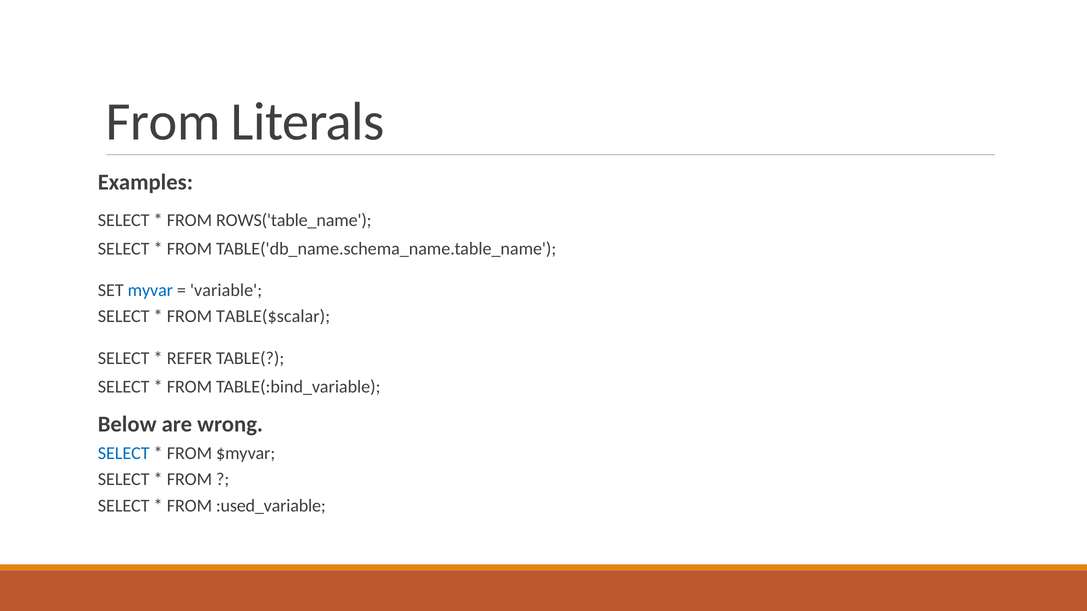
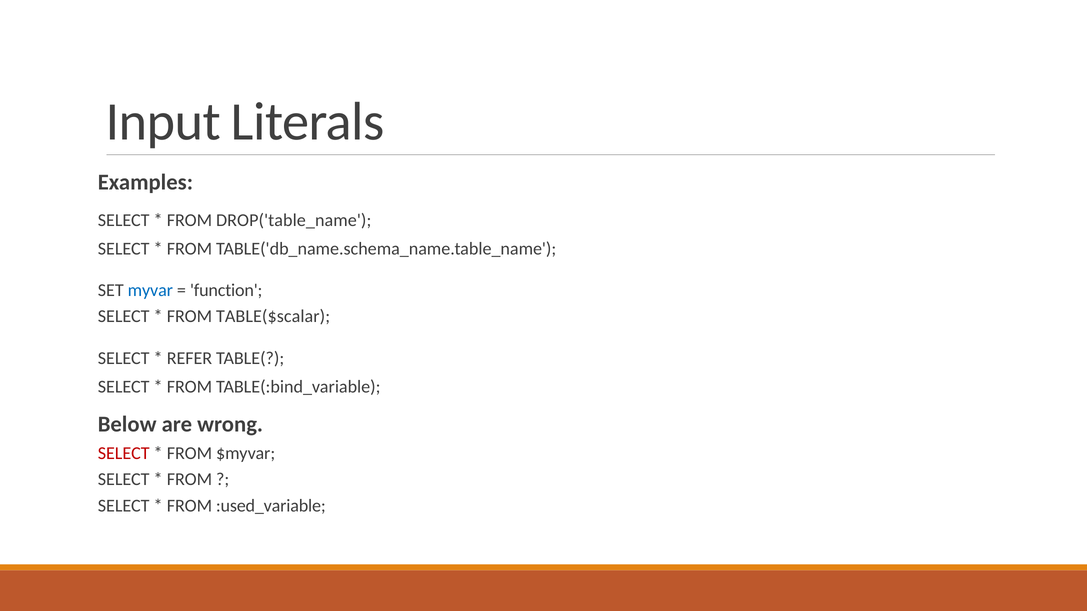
From at (163, 122): From -> Input
ROWS('table_name: ROWS('table_name -> DROP('table_name
variable: variable -> function
SELECT at (124, 454) colour: blue -> red
